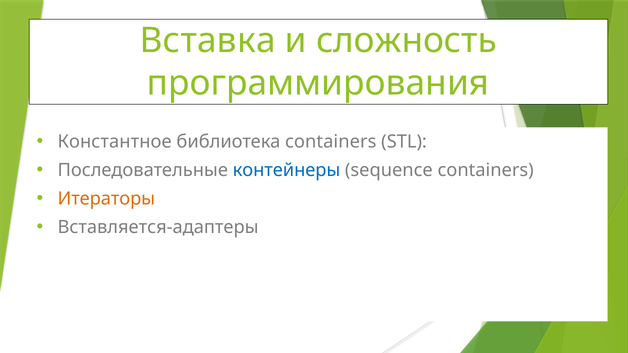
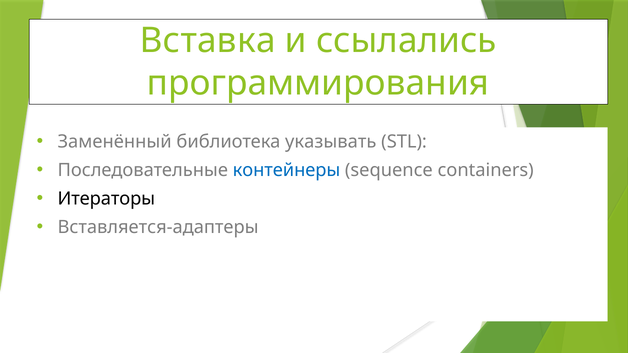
сложность: сложность -> ссылались
Константное: Константное -> Заменённый
библиотека containers: containers -> указывать
Итераторы colour: orange -> black
